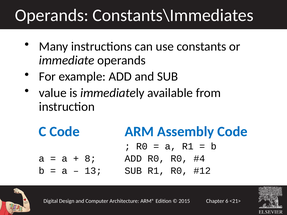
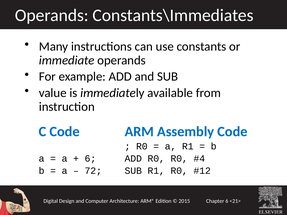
8 at (90, 159): 8 -> 6
13: 13 -> 72
